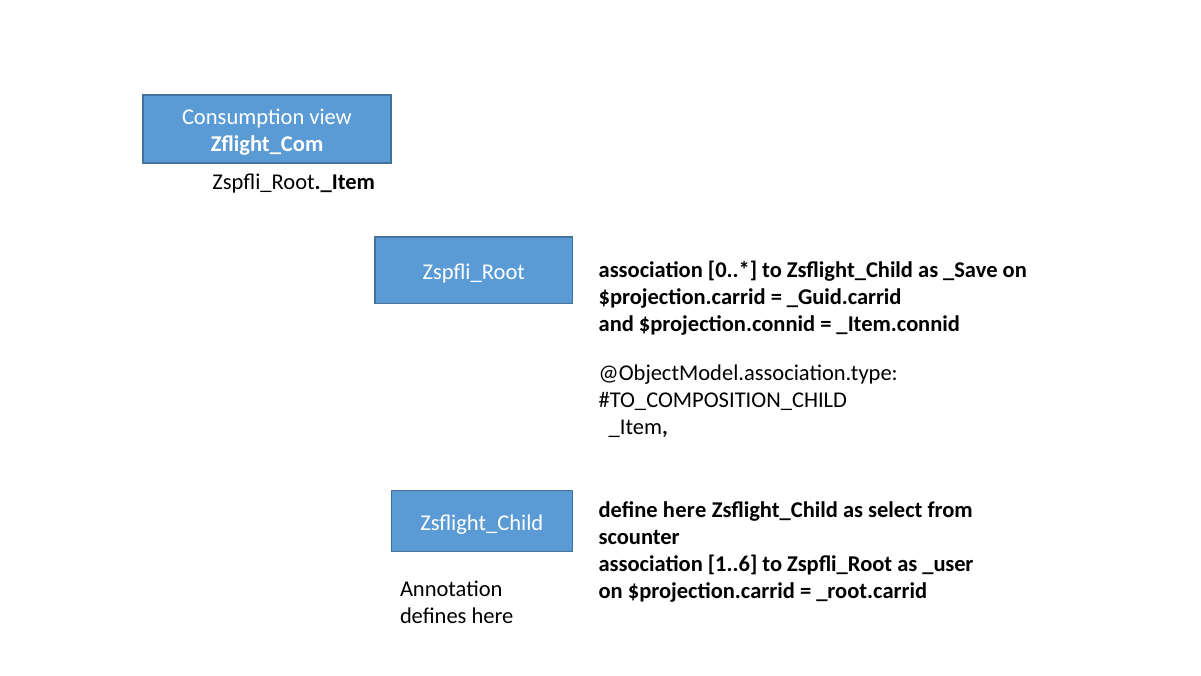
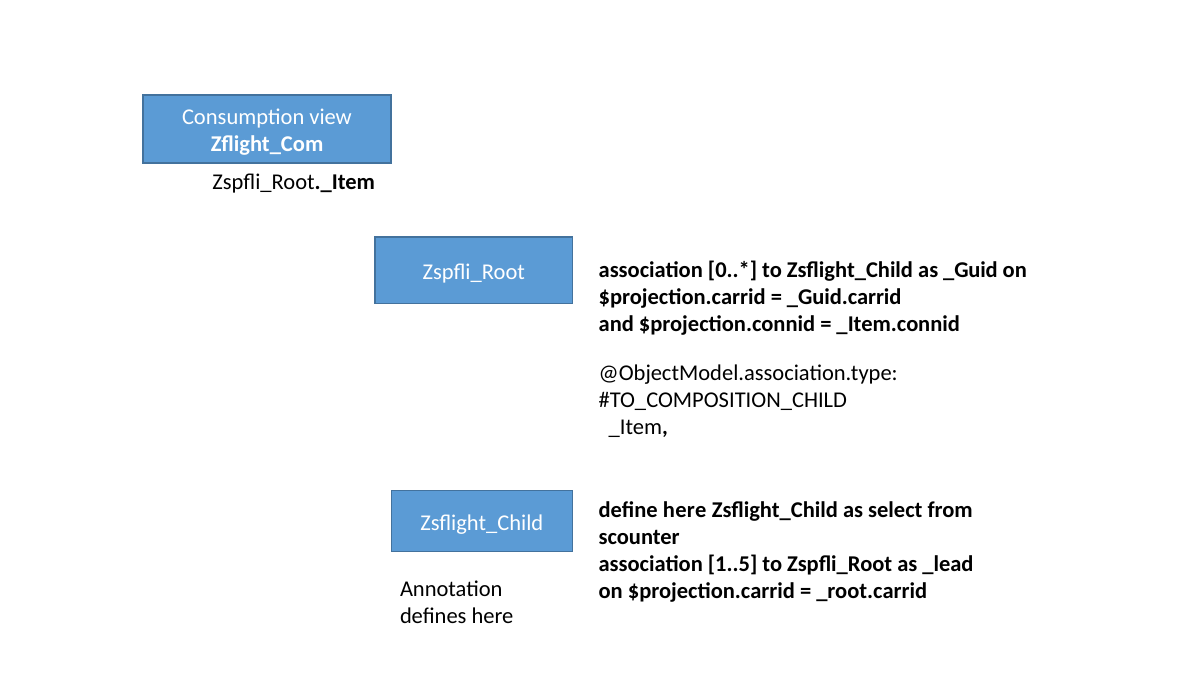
_Save: _Save -> _Guid
1..6: 1..6 -> 1..5
_user: _user -> _lead
